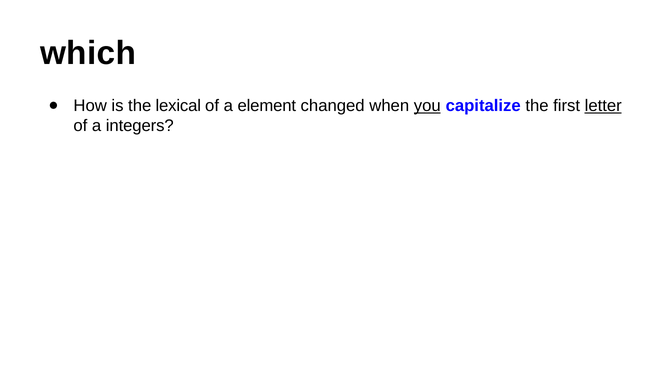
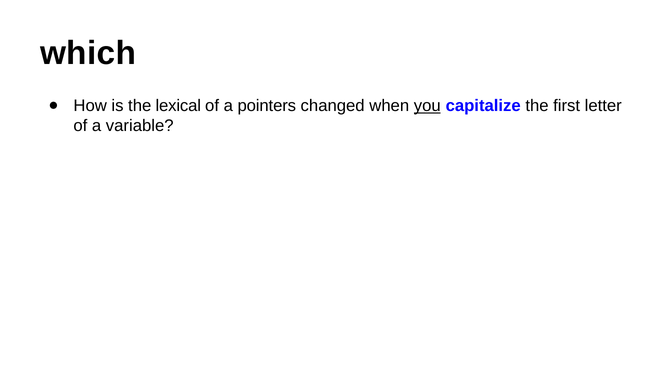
element: element -> pointers
letter underline: present -> none
integers: integers -> variable
